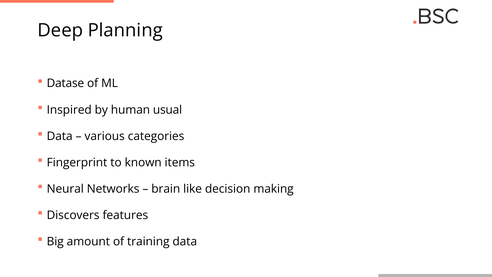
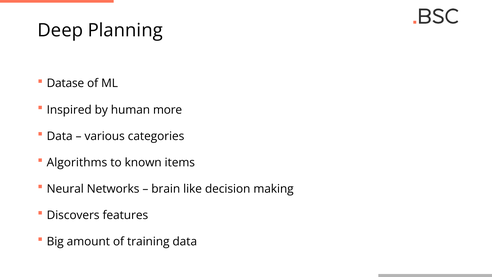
usual: usual -> more
Fingerprint: Fingerprint -> Algorithms
